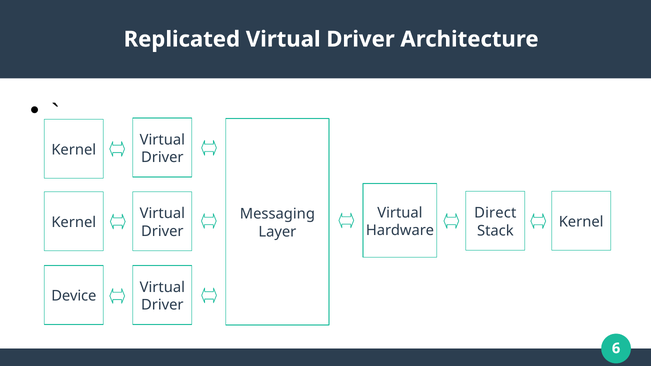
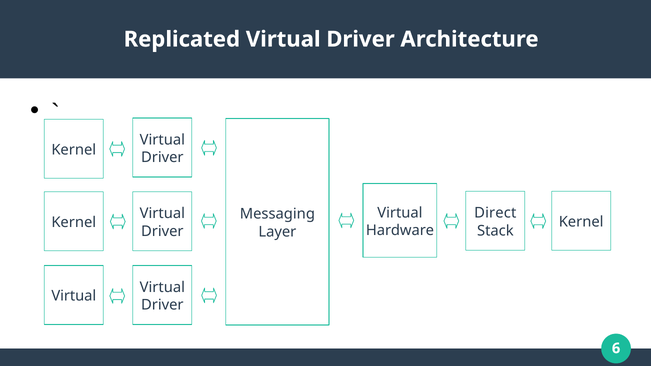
Device at (74, 296): Device -> Virtual
